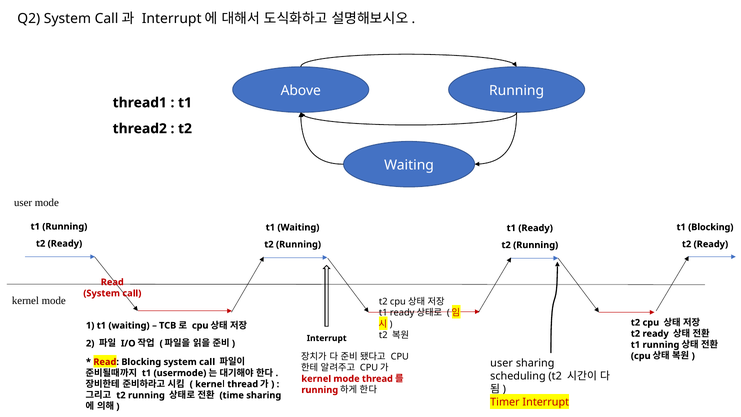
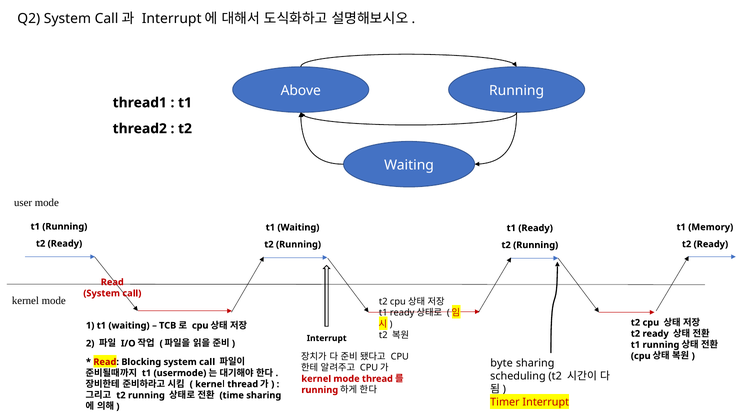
t1 Blocking: Blocking -> Memory
user at (502, 363): user -> byte
